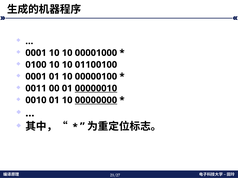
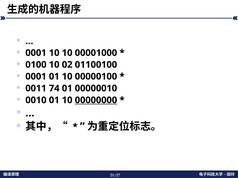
0100 10 10: 10 -> 02
00: 00 -> 74
00000010 underline: present -> none
